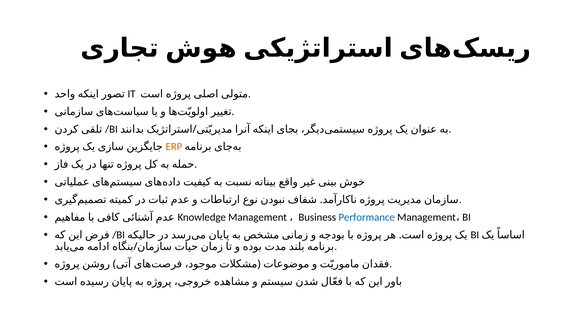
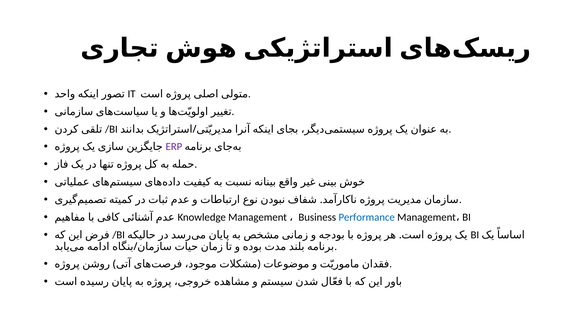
ERP colour: orange -> purple
